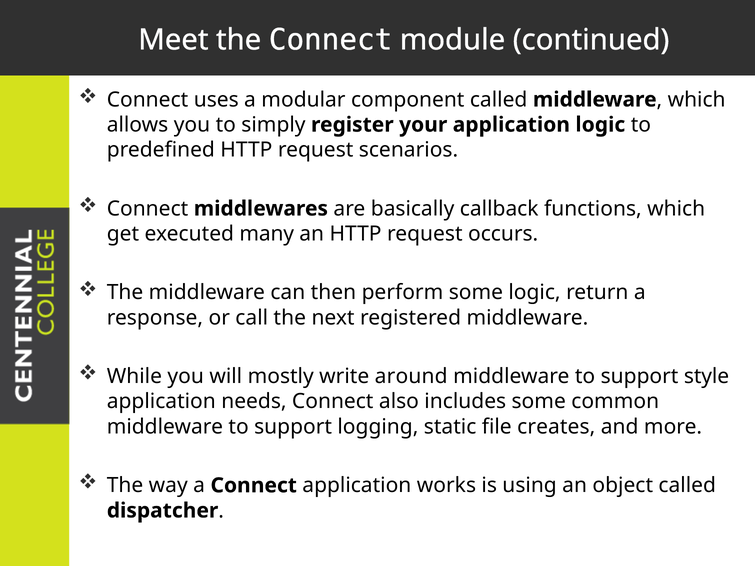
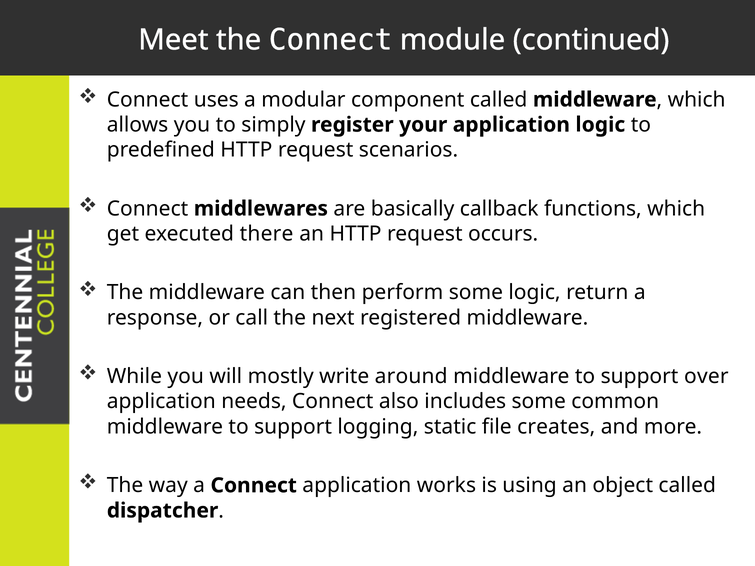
many: many -> there
style: style -> over
